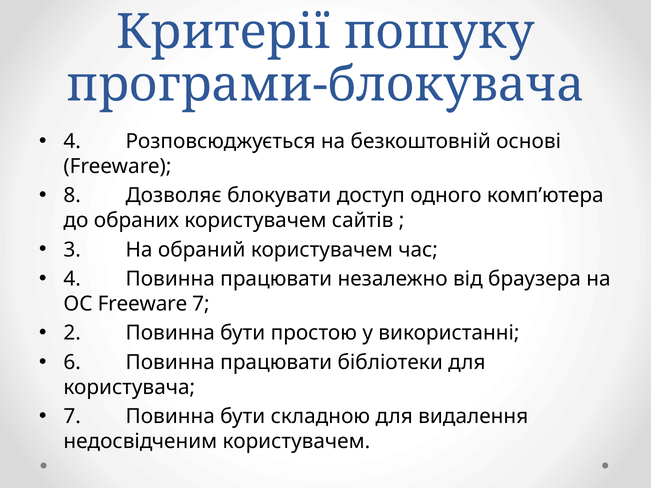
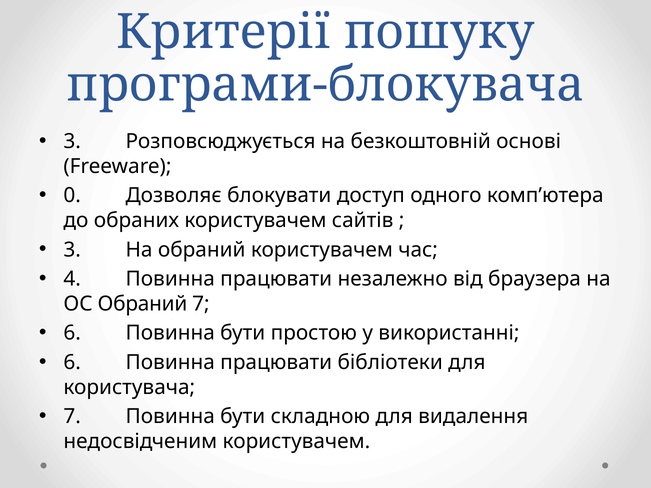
4 at (72, 141): 4 -> 3
8: 8 -> 0
ОС Freeware: Freeware -> Обраний
2 at (72, 333): 2 -> 6
